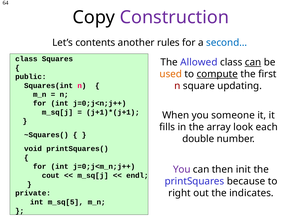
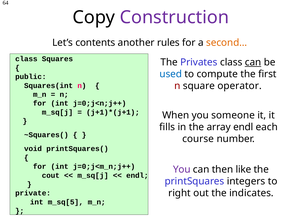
second… colour: blue -> orange
Allowed: Allowed -> Privates
used colour: orange -> blue
compute underline: present -> none
updating: updating -> operator
array look: look -> endl
double: double -> course
init: init -> like
because: because -> integers
